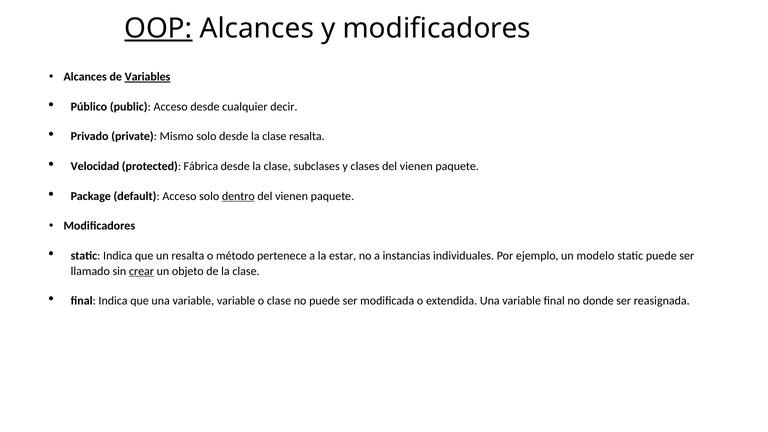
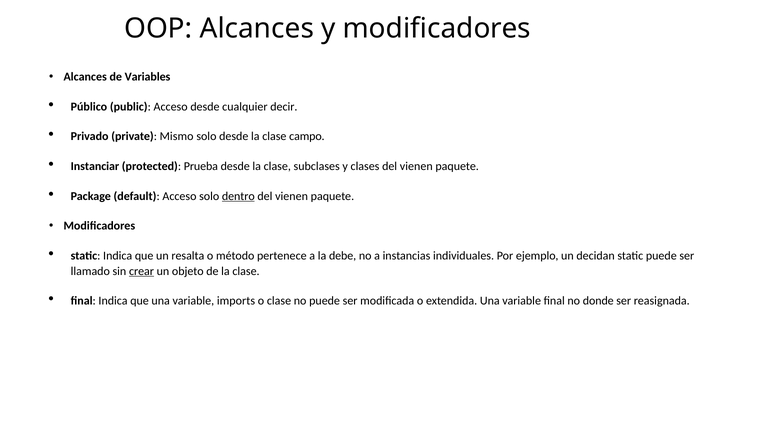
OOP underline: present -> none
Variables underline: present -> none
clase resalta: resalta -> campo
Velocidad: Velocidad -> Instanciar
Fábrica: Fábrica -> Prueba
estar: estar -> debe
modelo: modelo -> decidan
variable variable: variable -> imports
